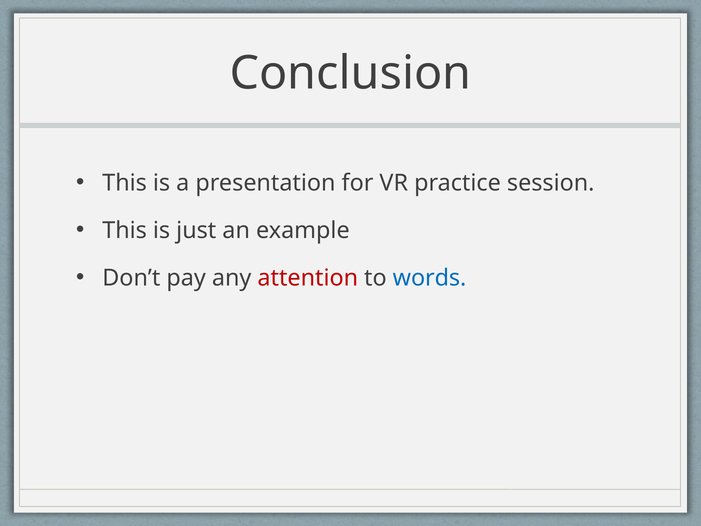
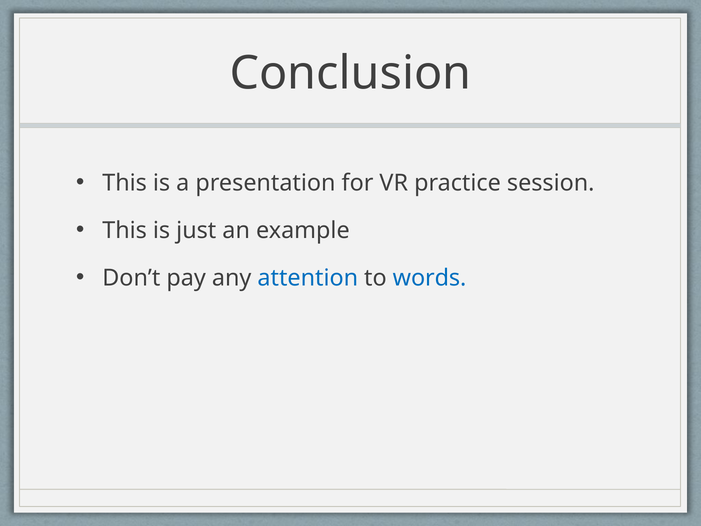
attention colour: red -> blue
